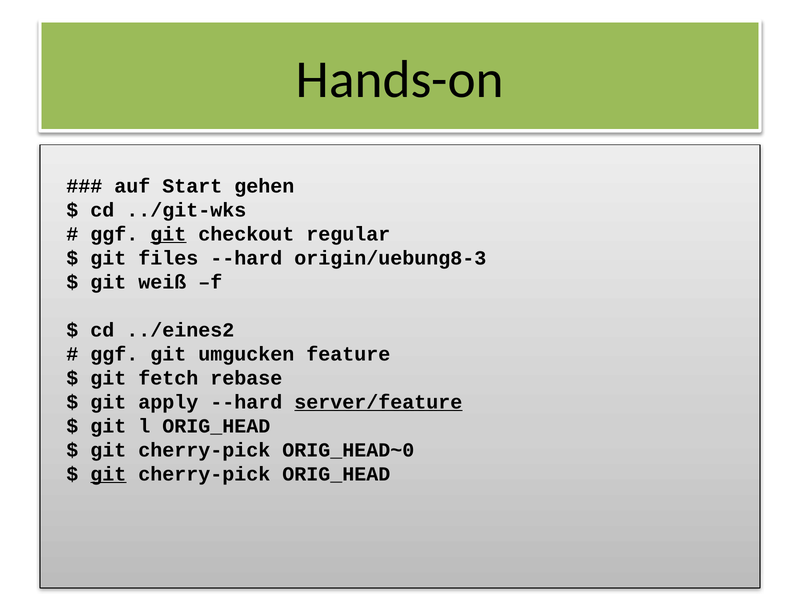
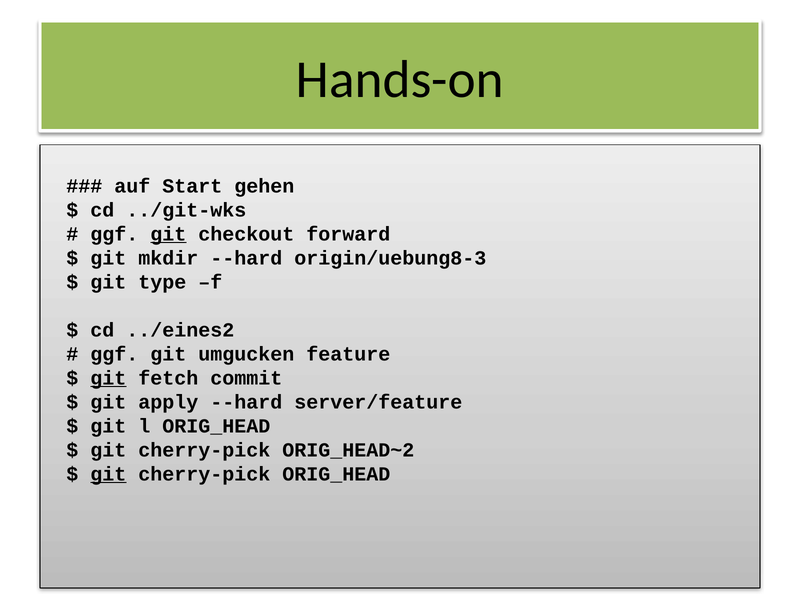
regular: regular -> forward
files: files -> mkdir
weiß: weiß -> type
git at (108, 378) underline: none -> present
rebase: rebase -> commit
server/feature underline: present -> none
ORIG_HEAD~0: ORIG_HEAD~0 -> ORIG_HEAD~2
